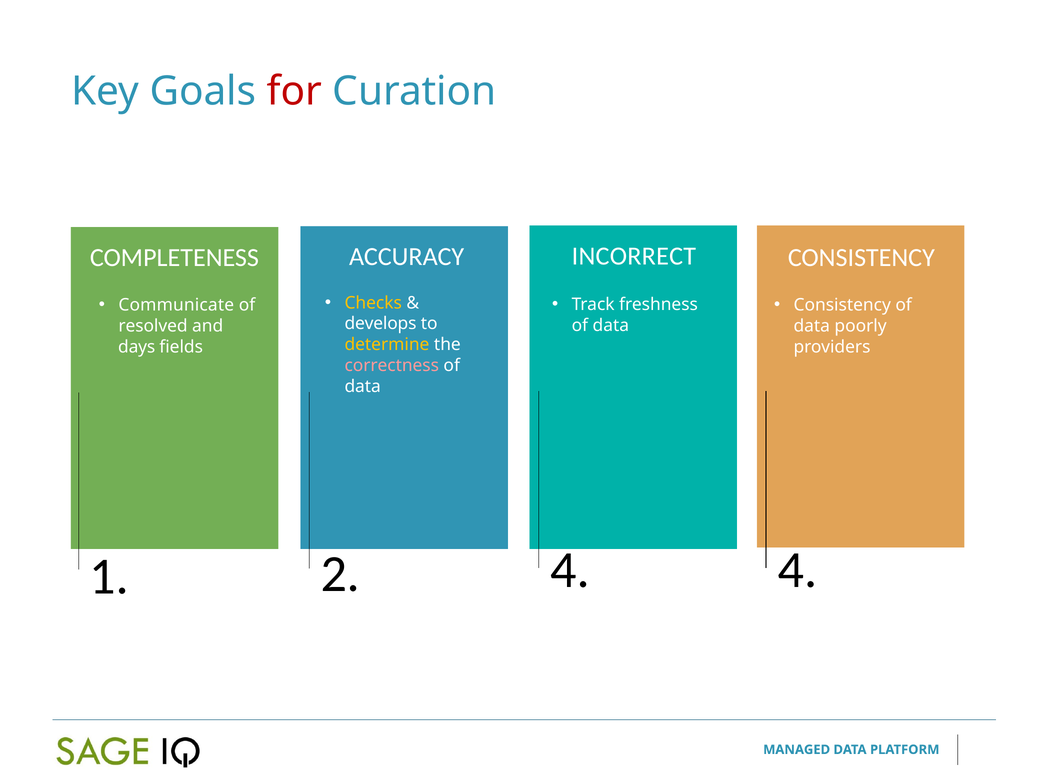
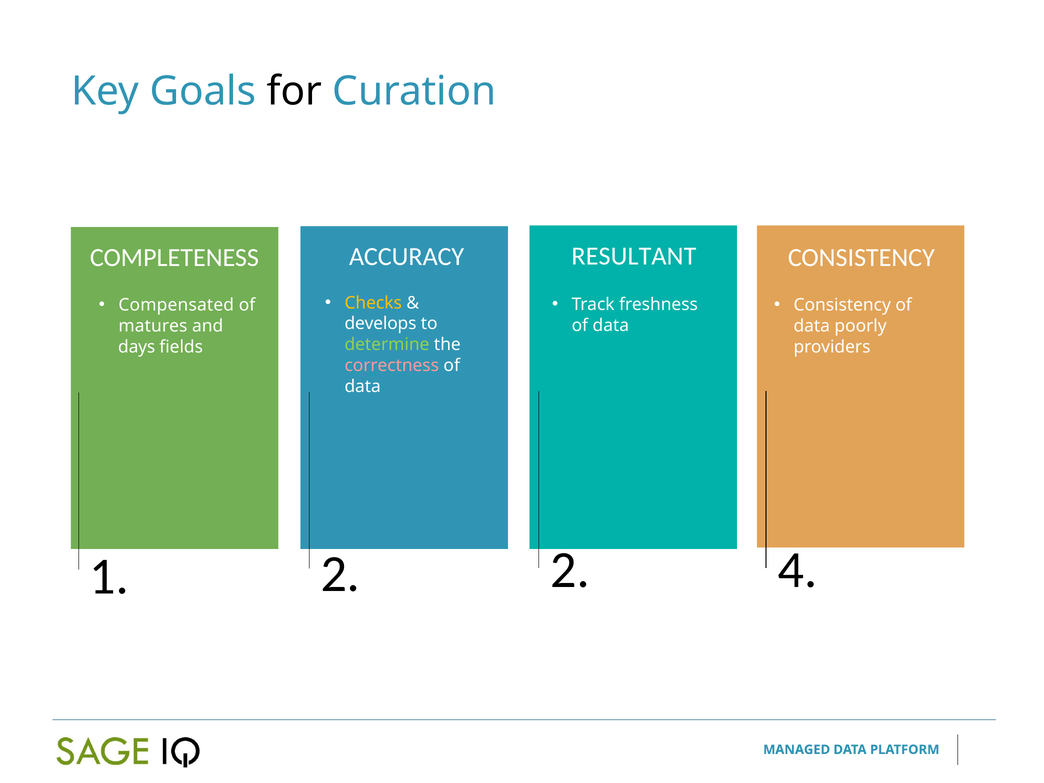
for colour: red -> black
INCORRECT: INCORRECT -> RESULTANT
Communicate: Communicate -> Compensated
resolved: resolved -> matures
determine colour: yellow -> light green
2 4: 4 -> 2
